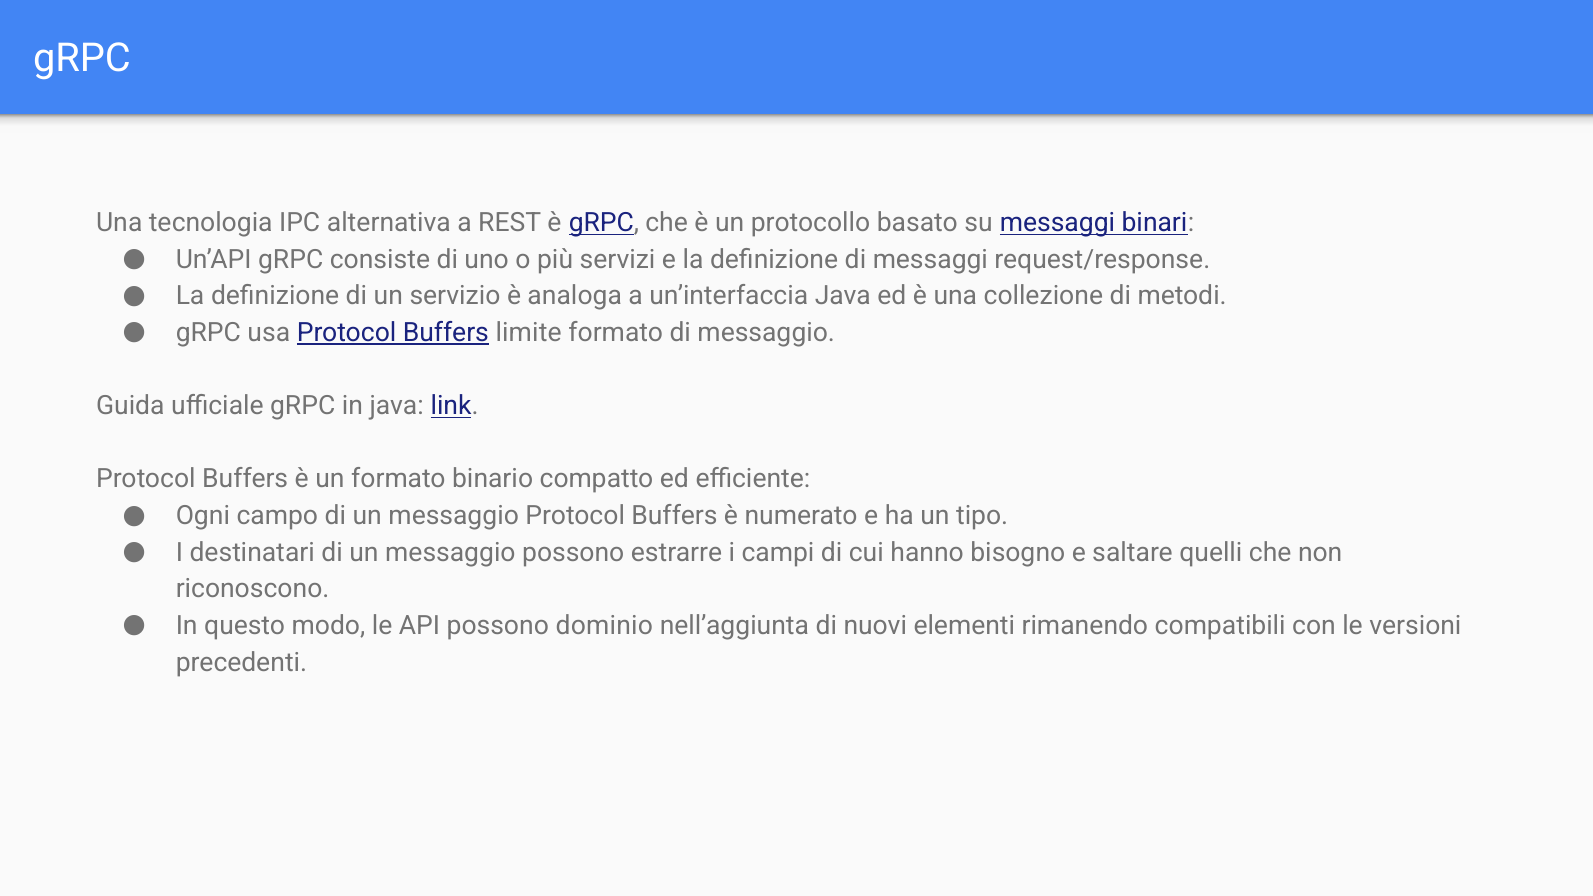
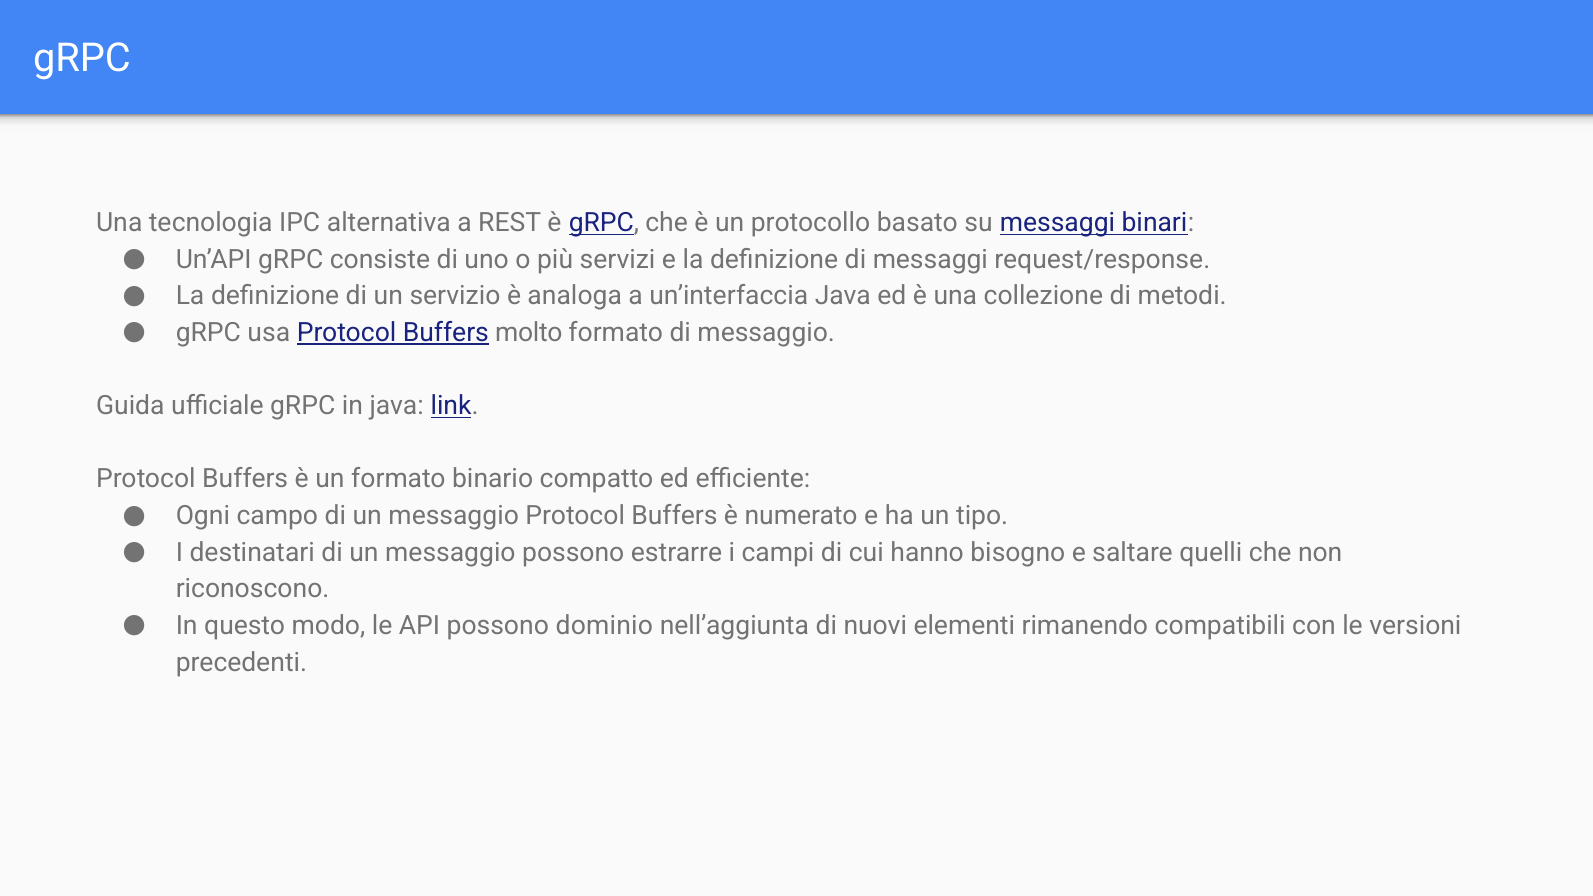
limite: limite -> molto
